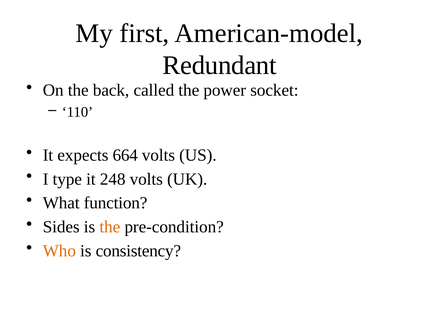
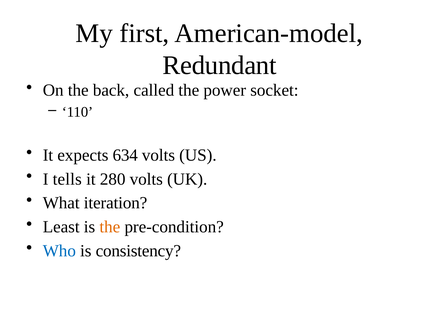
664: 664 -> 634
type: type -> tells
248: 248 -> 280
function: function -> iteration
Sides: Sides -> Least
Who colour: orange -> blue
